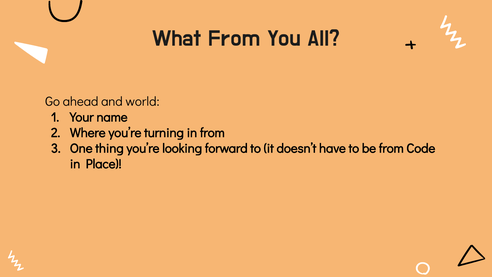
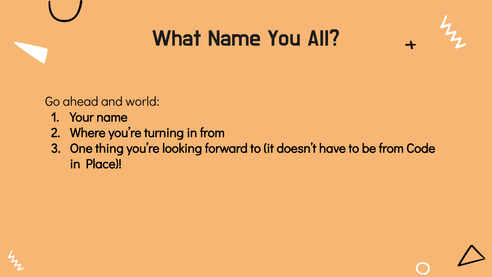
What From: From -> Name
